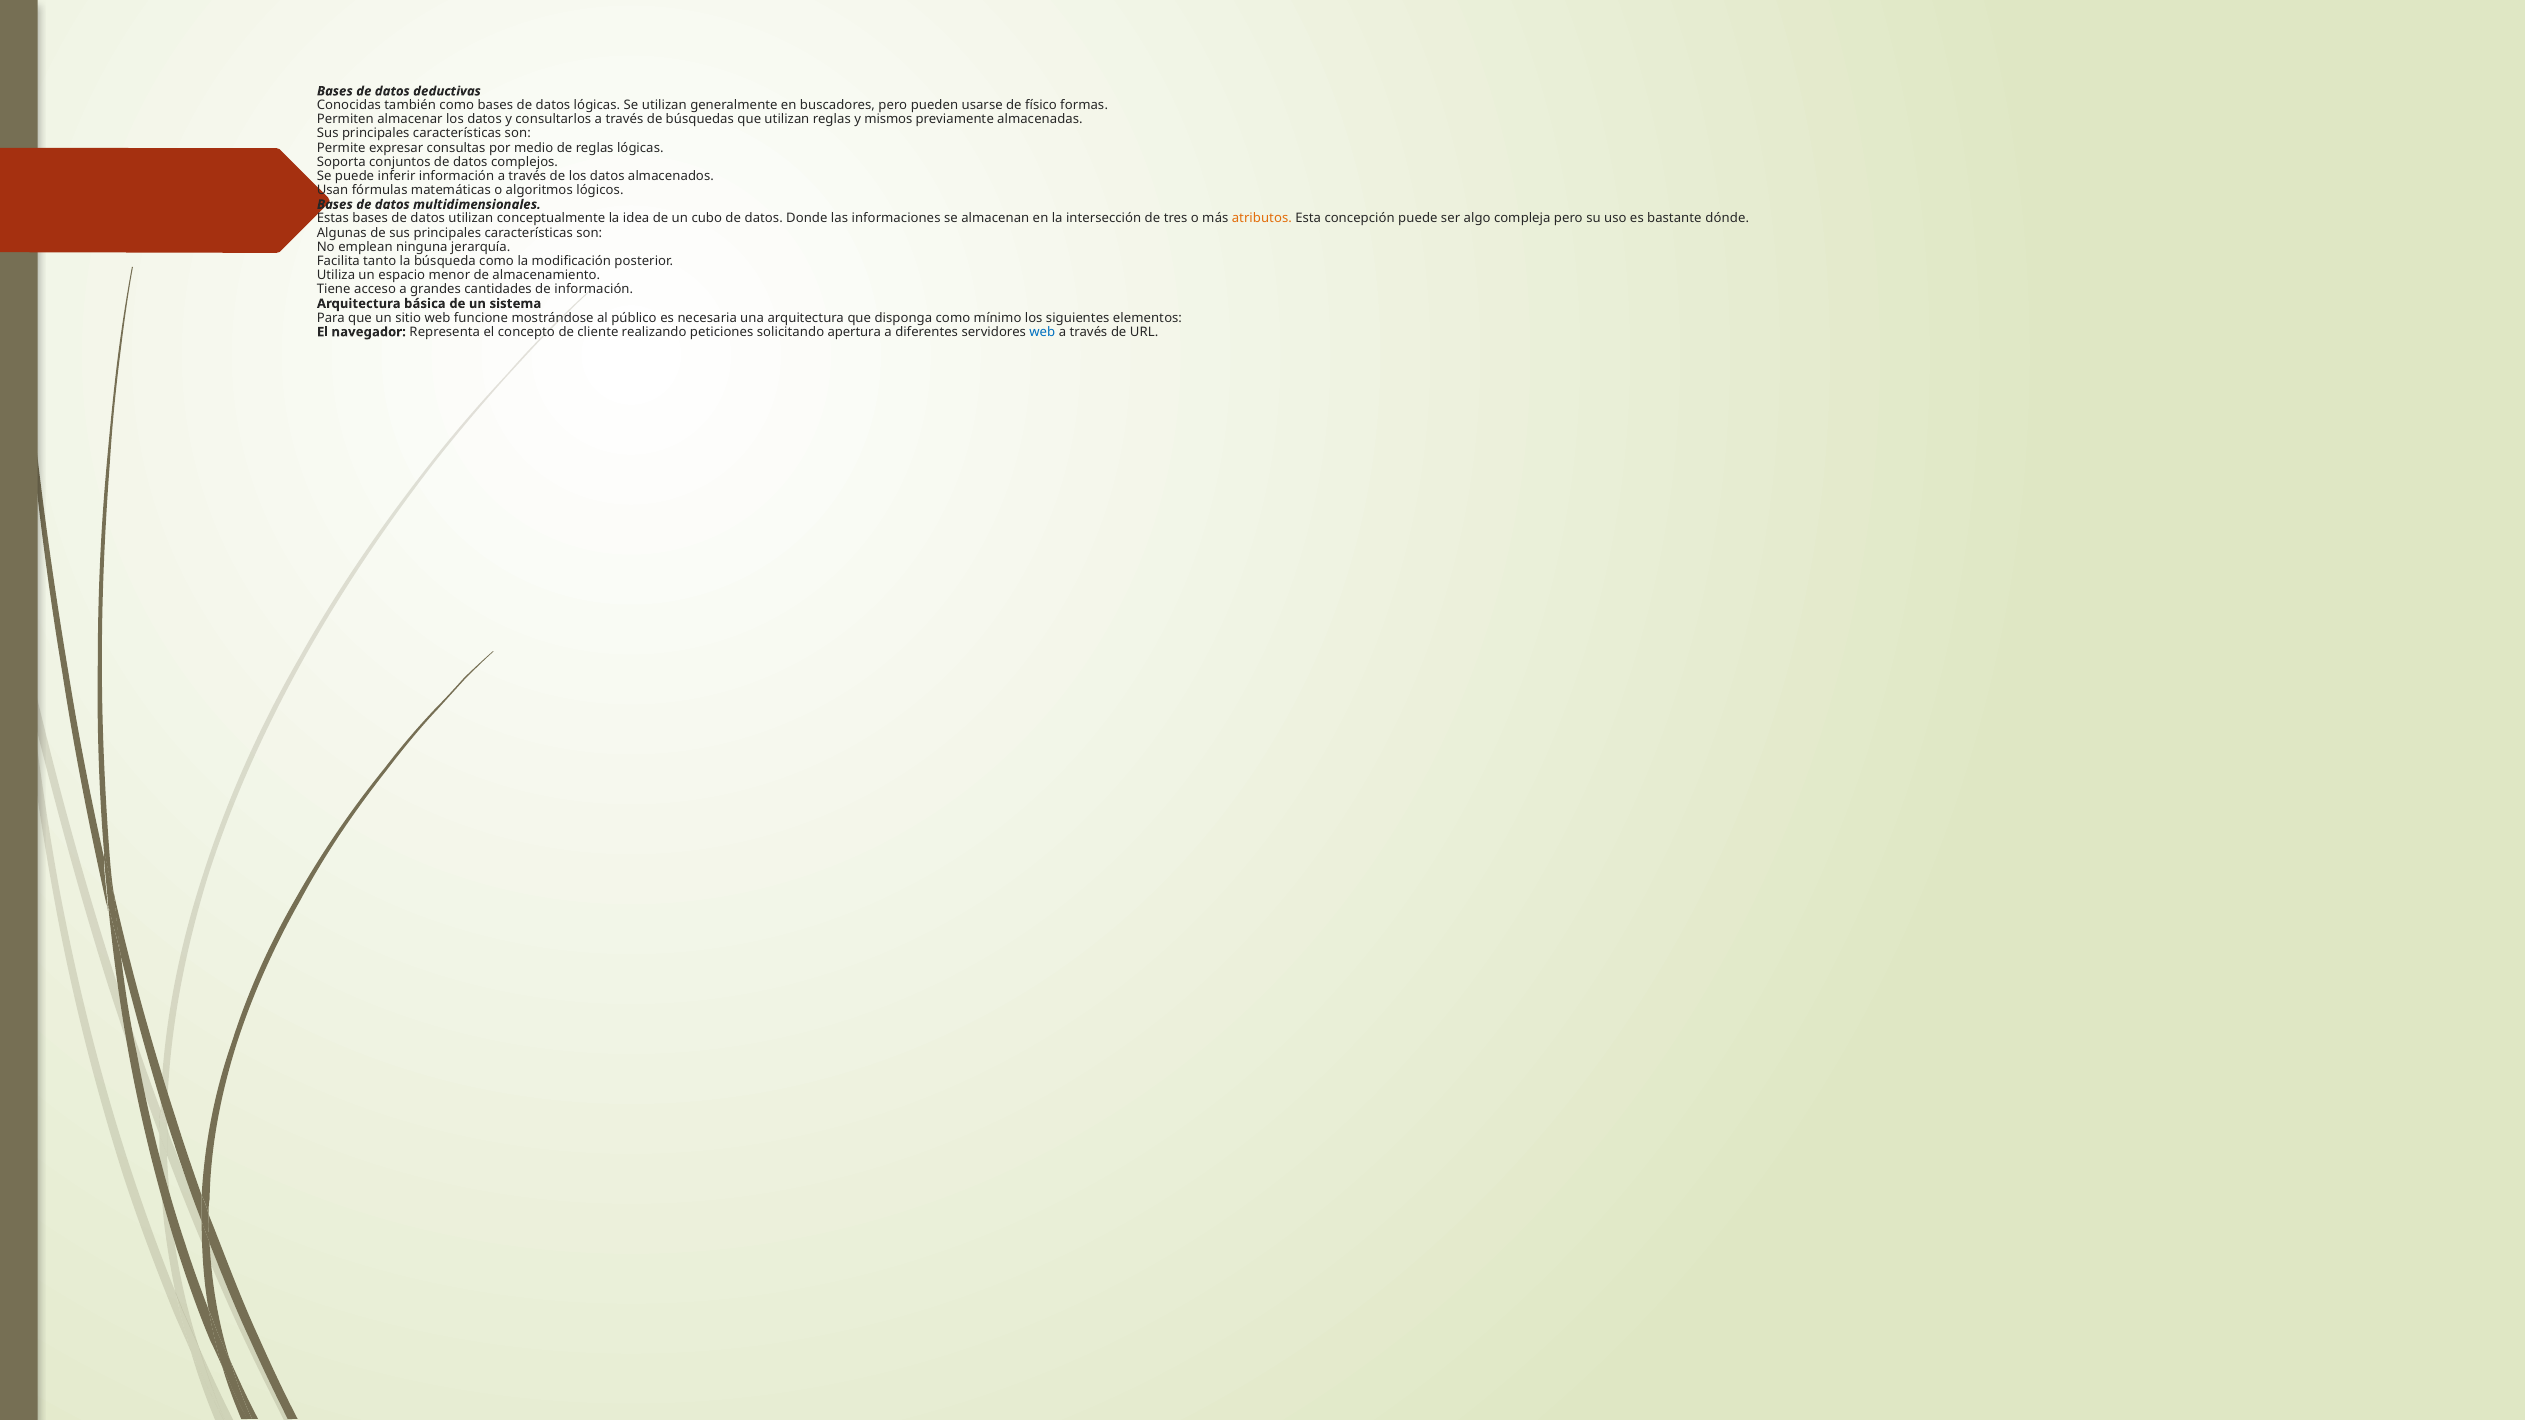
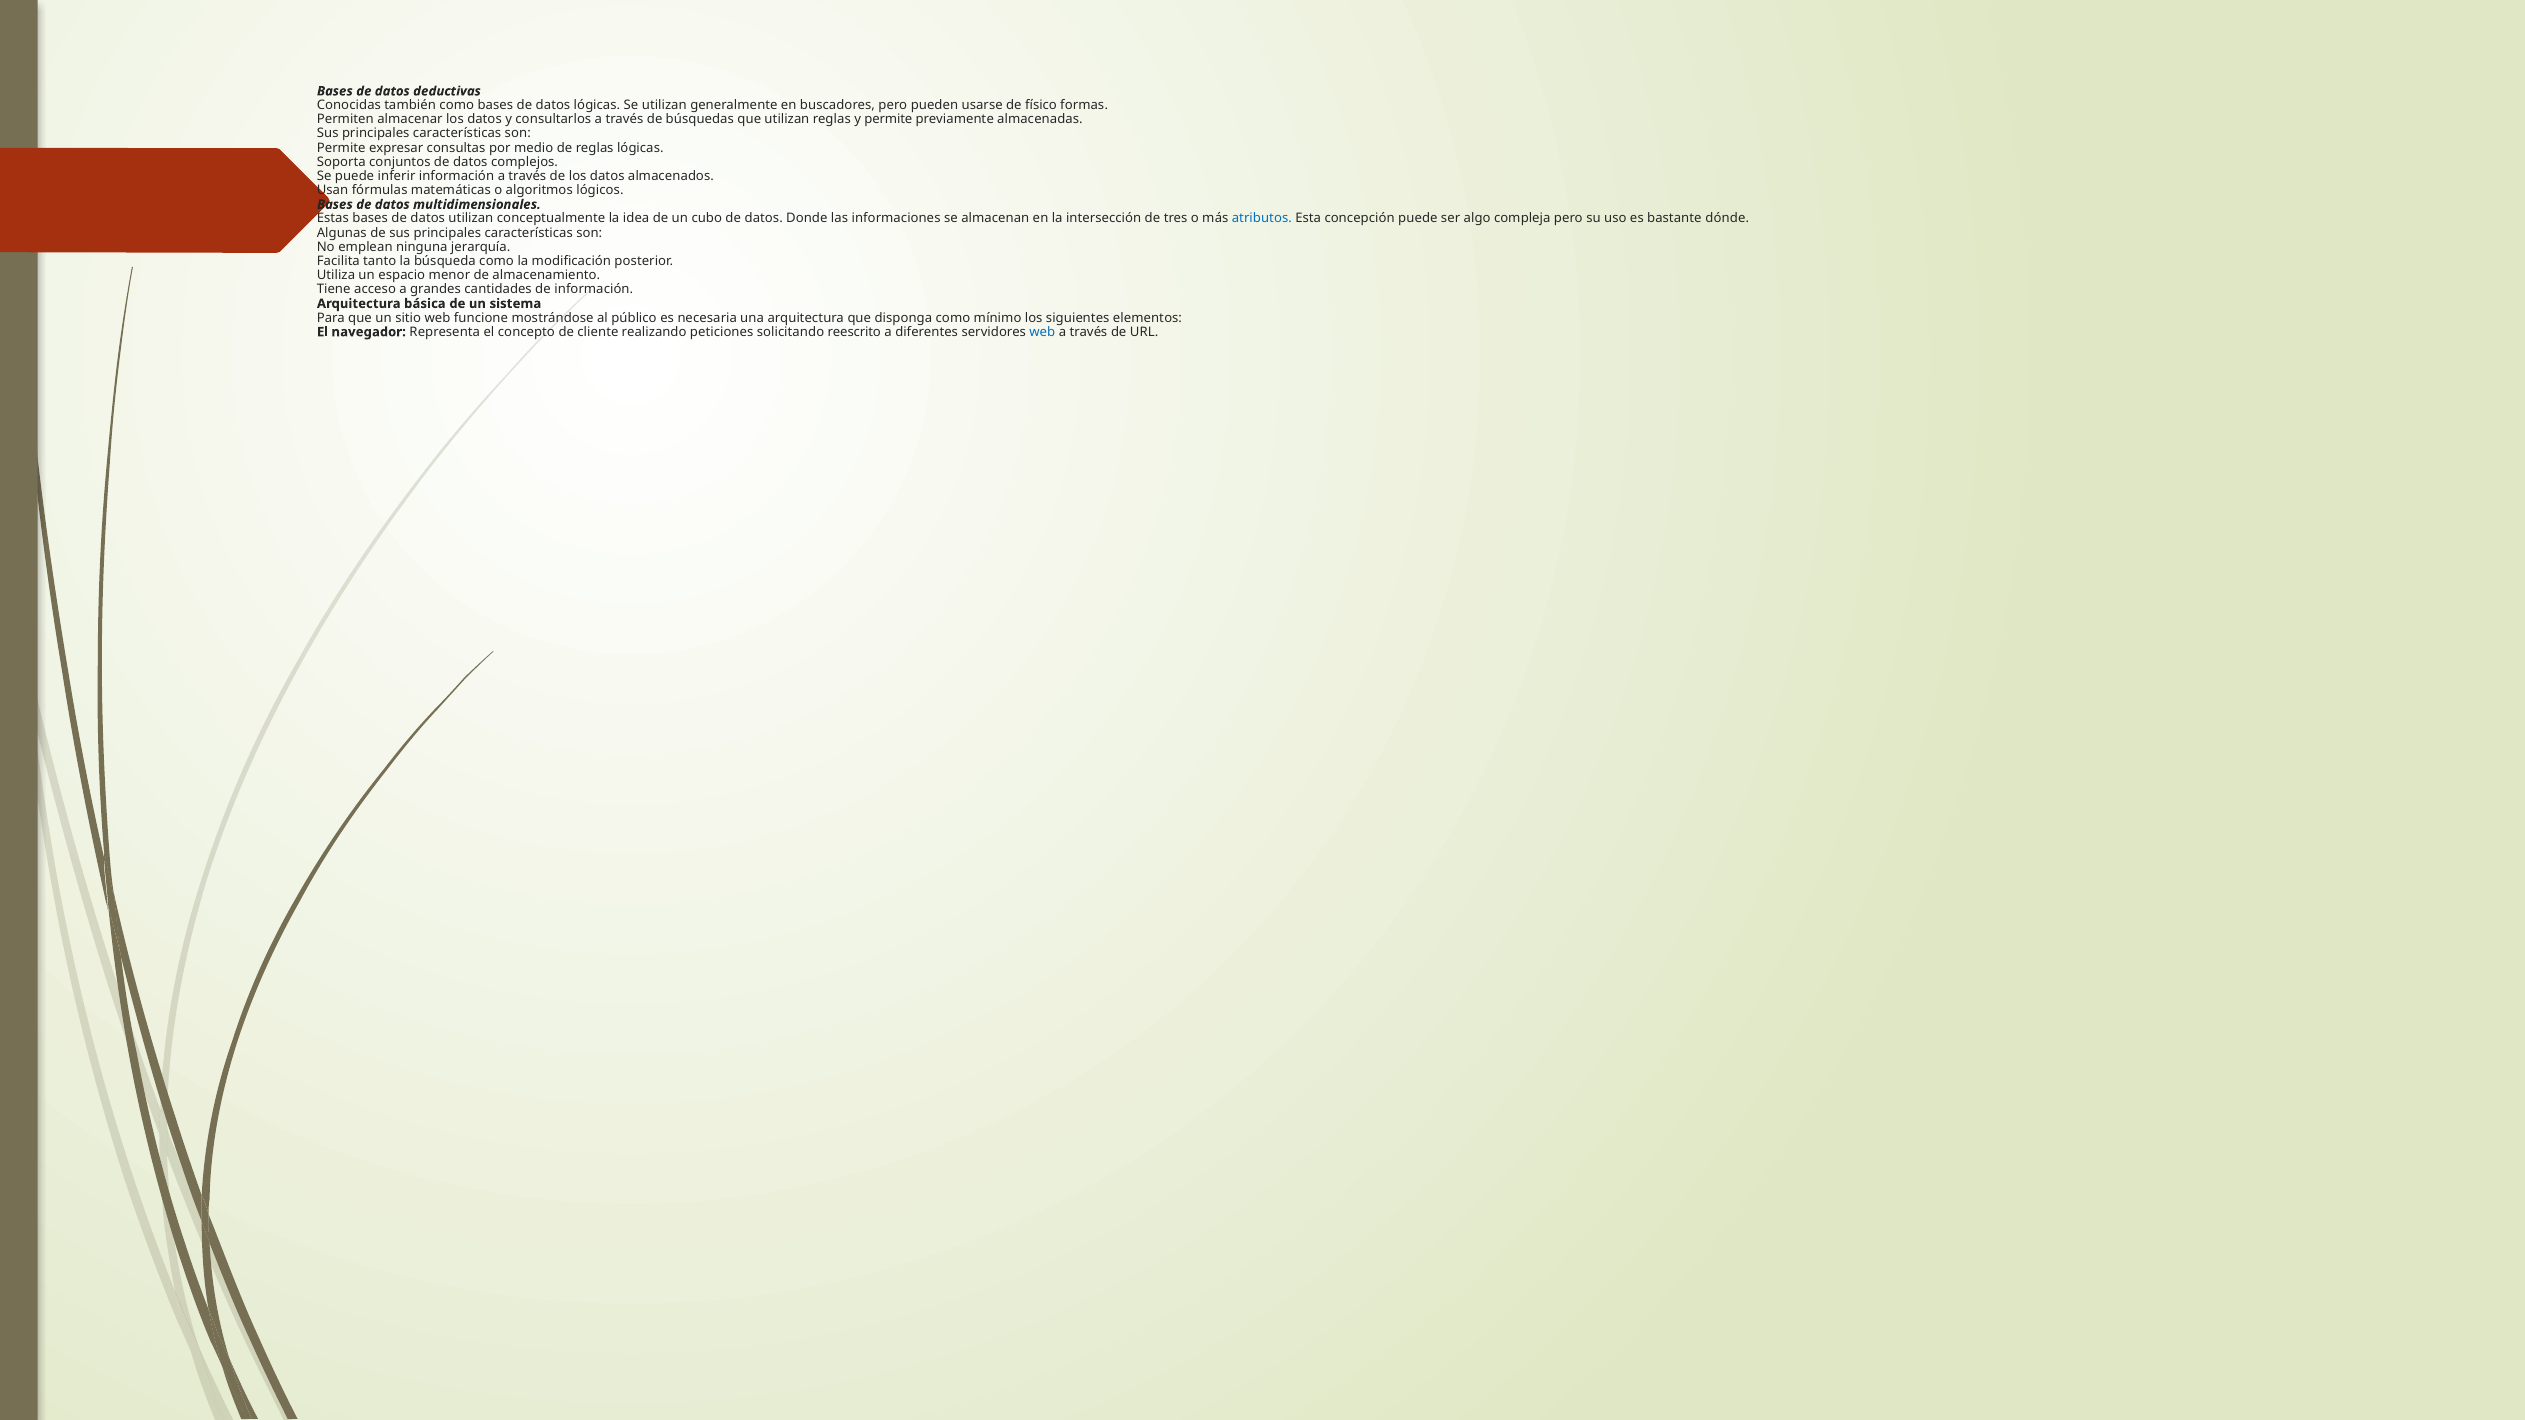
y mismos: mismos -> permite
atributos colour: orange -> blue
apertura: apertura -> reescrito
